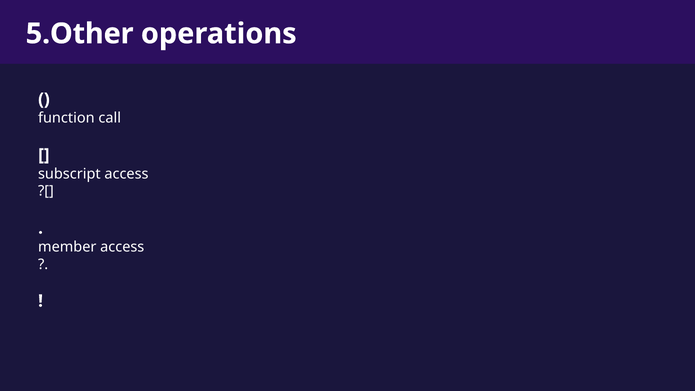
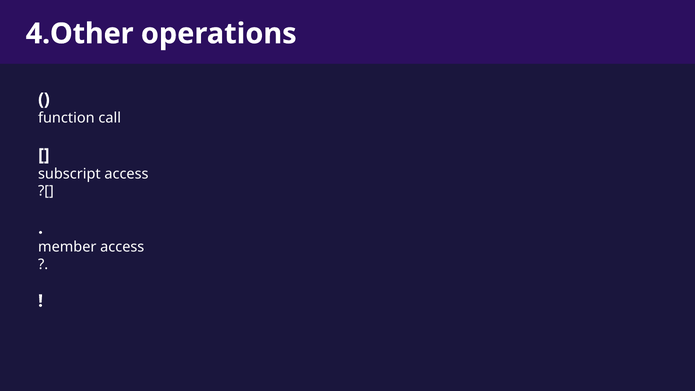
5.Other: 5.Other -> 4.Other
